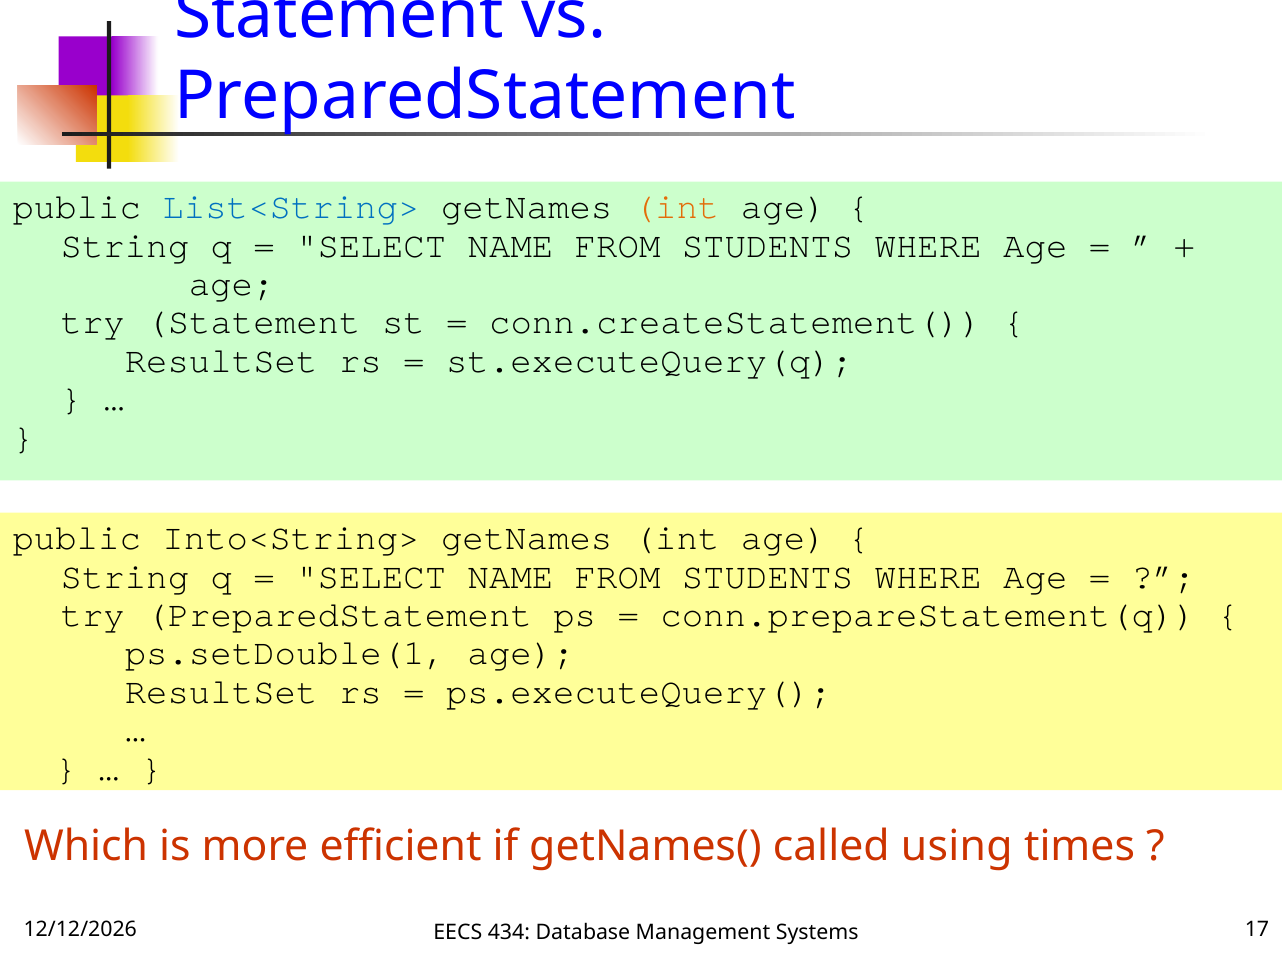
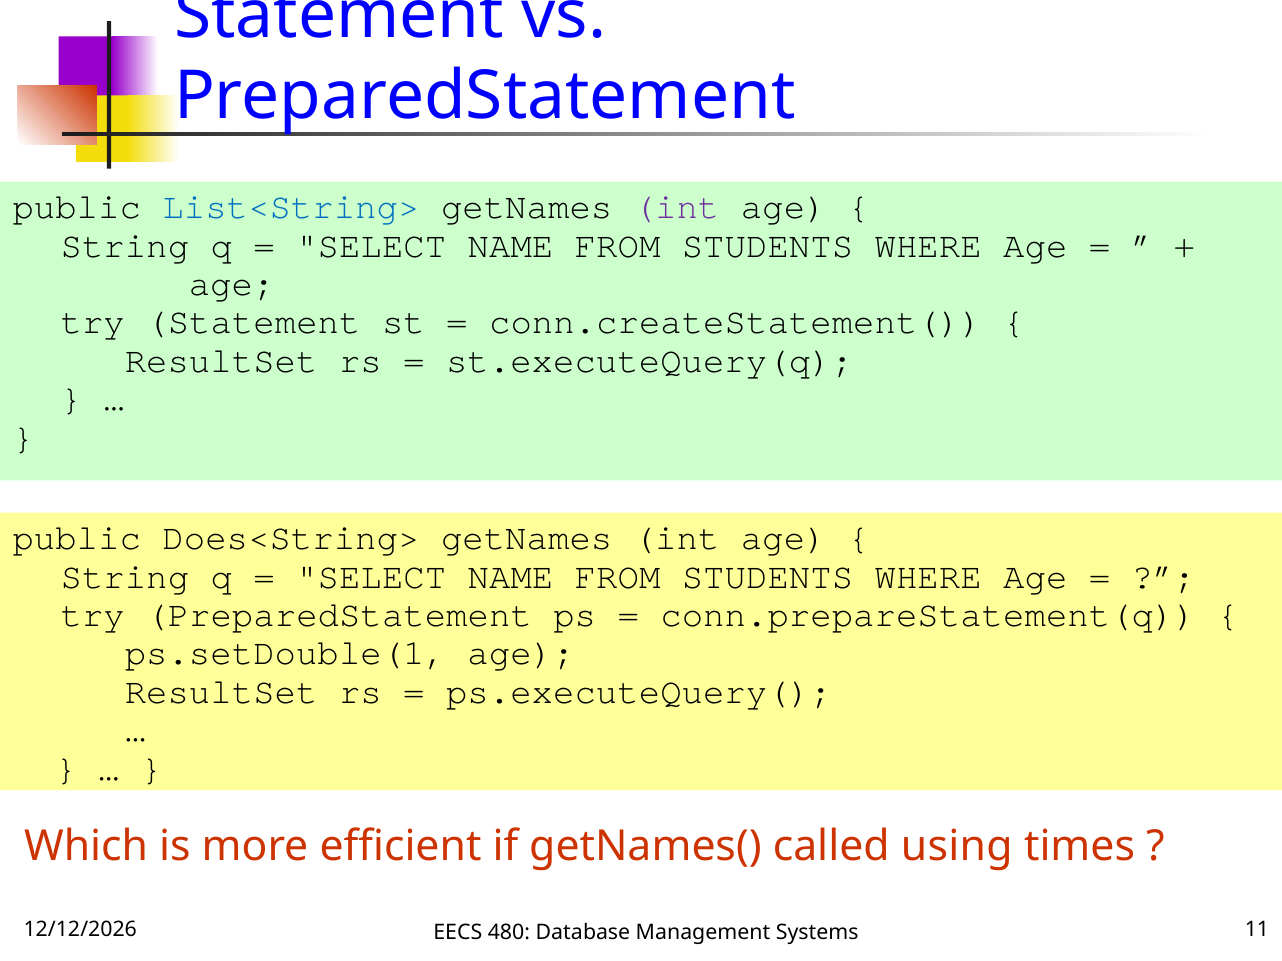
int at (677, 207) colour: orange -> purple
Into<String>: Into<String> -> Does<String>
434: 434 -> 480
17: 17 -> 11
